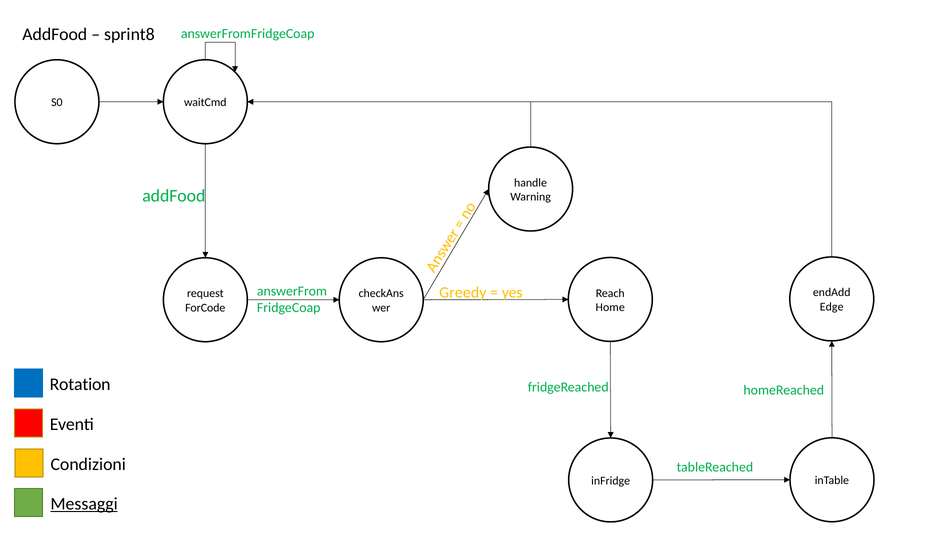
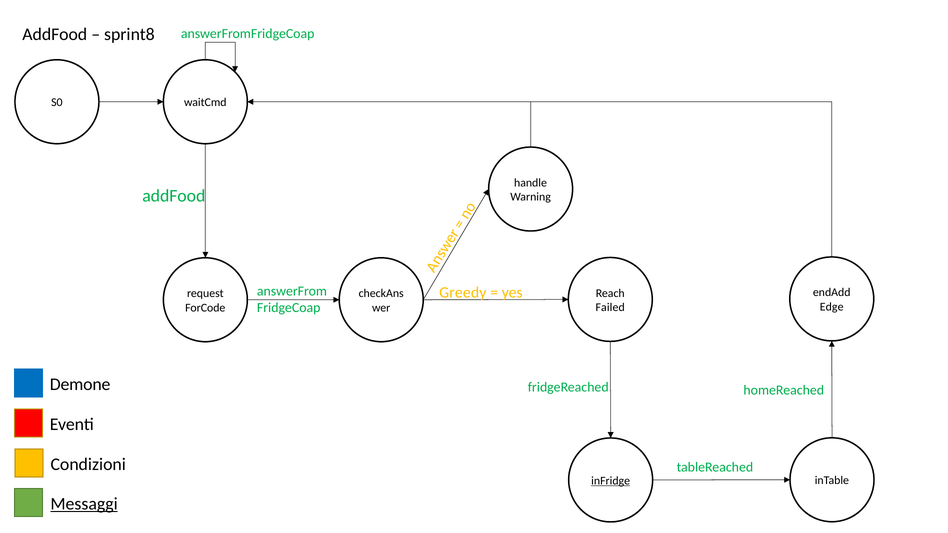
Home: Home -> Failed
Rotation: Rotation -> Demone
inFridge underline: none -> present
